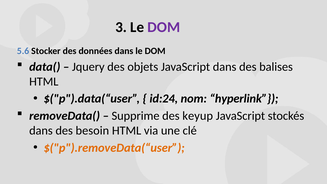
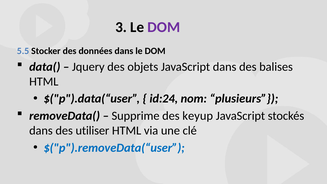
5.6: 5.6 -> 5.5
hyperlink: hyperlink -> plusieurs
besoin: besoin -> utiliser
$("p").removeData(“user colour: orange -> blue
